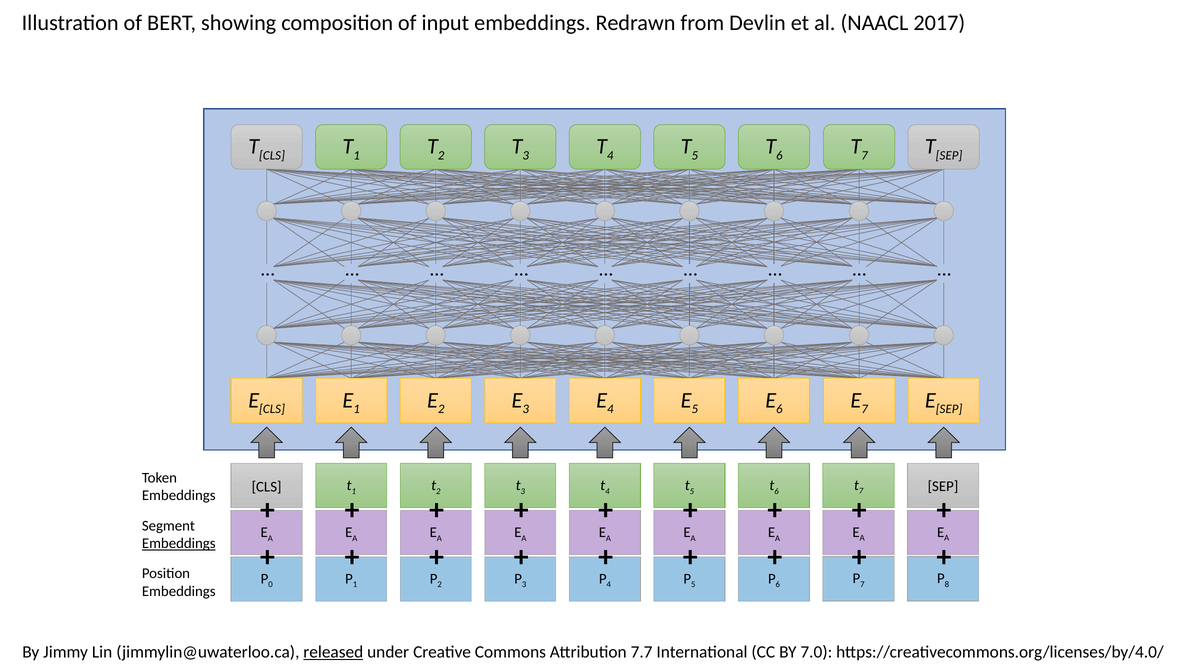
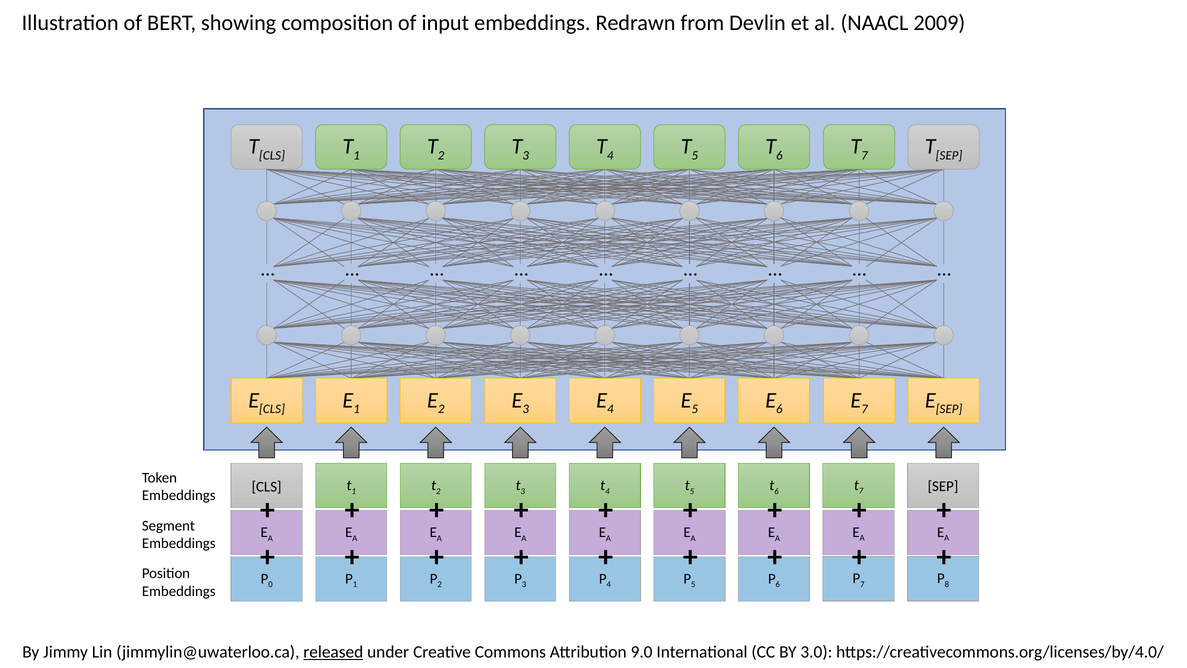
2017: 2017 -> 2009
Embeddings at (179, 543) underline: present -> none
7.7: 7.7 -> 9.0
7.0: 7.0 -> 3.0
